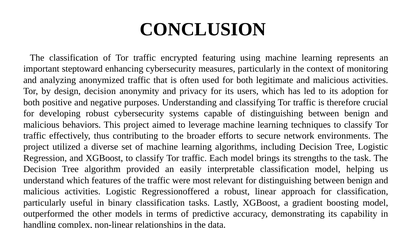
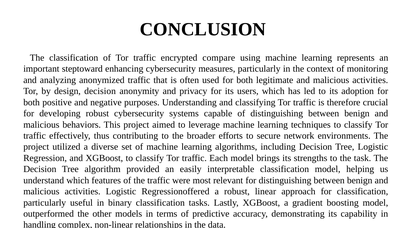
featuring: featuring -> compare
